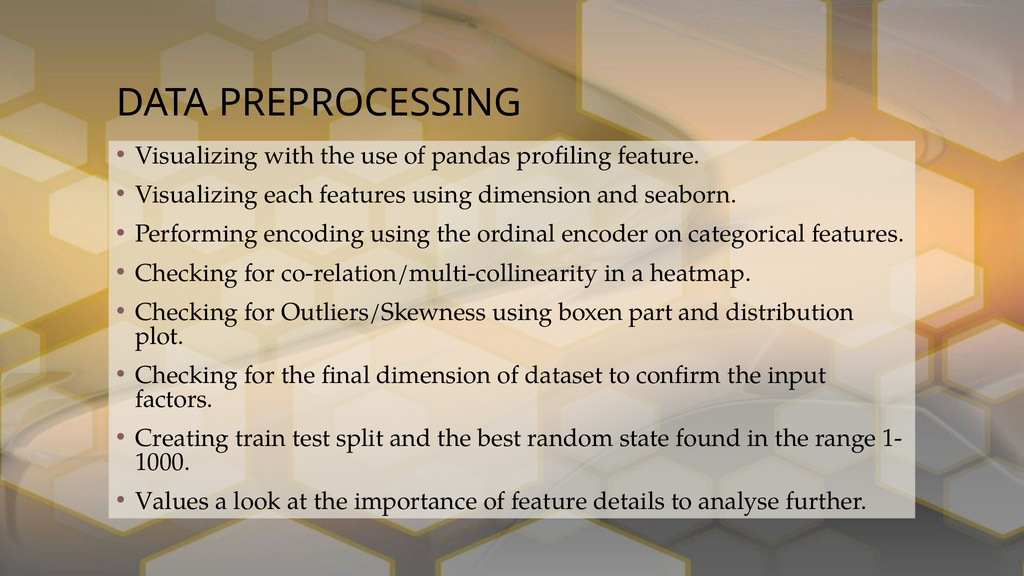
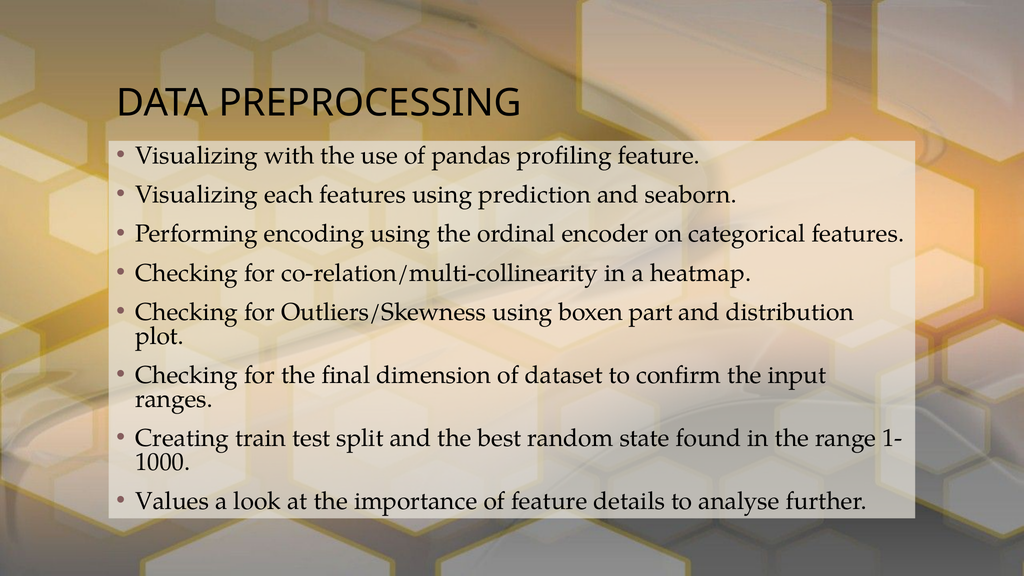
using dimension: dimension -> prediction
factors: factors -> ranges
